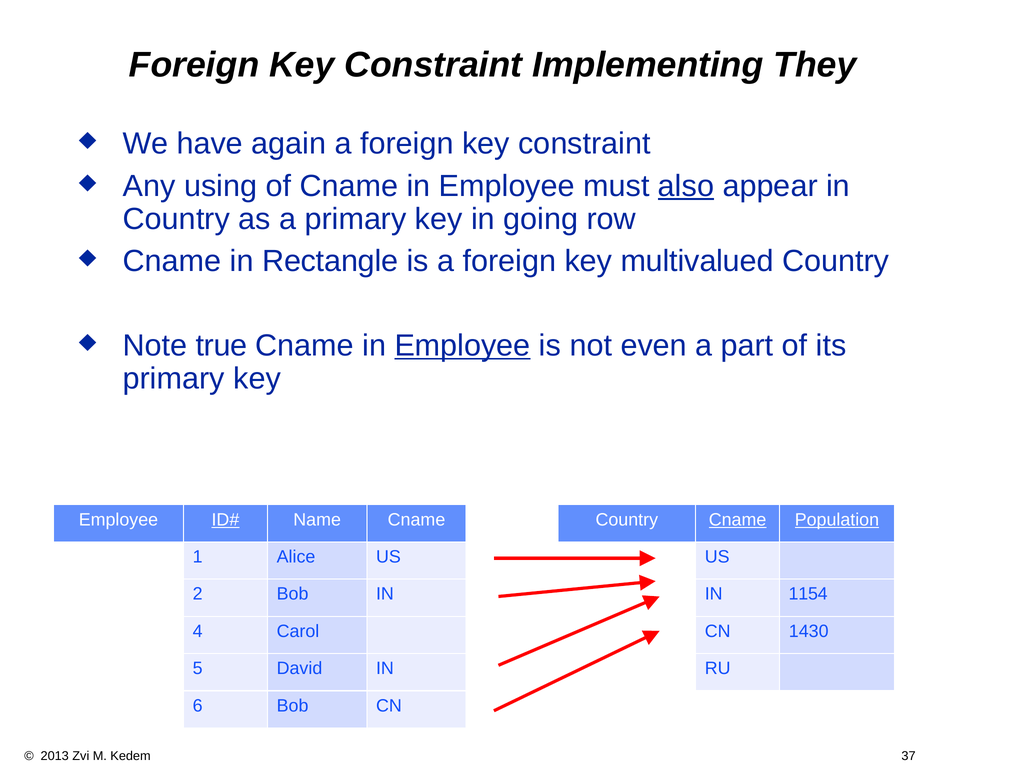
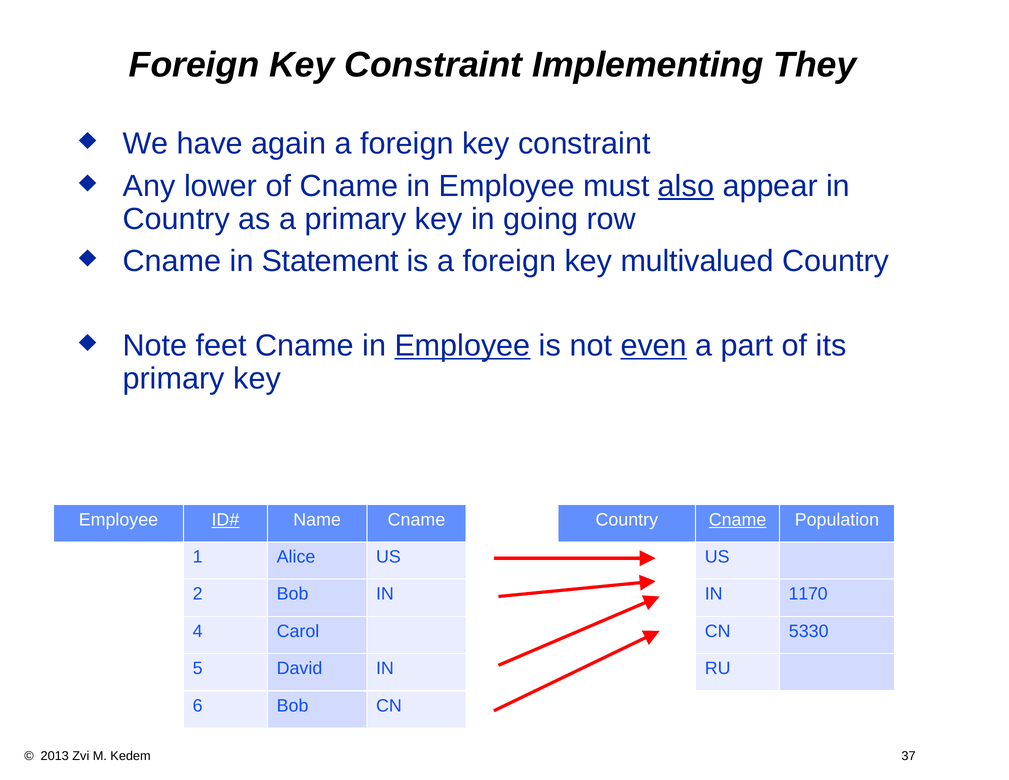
using: using -> lower
Rectangle: Rectangle -> Statement
true: true -> feet
even underline: none -> present
Population underline: present -> none
1154: 1154 -> 1170
1430: 1430 -> 5330
